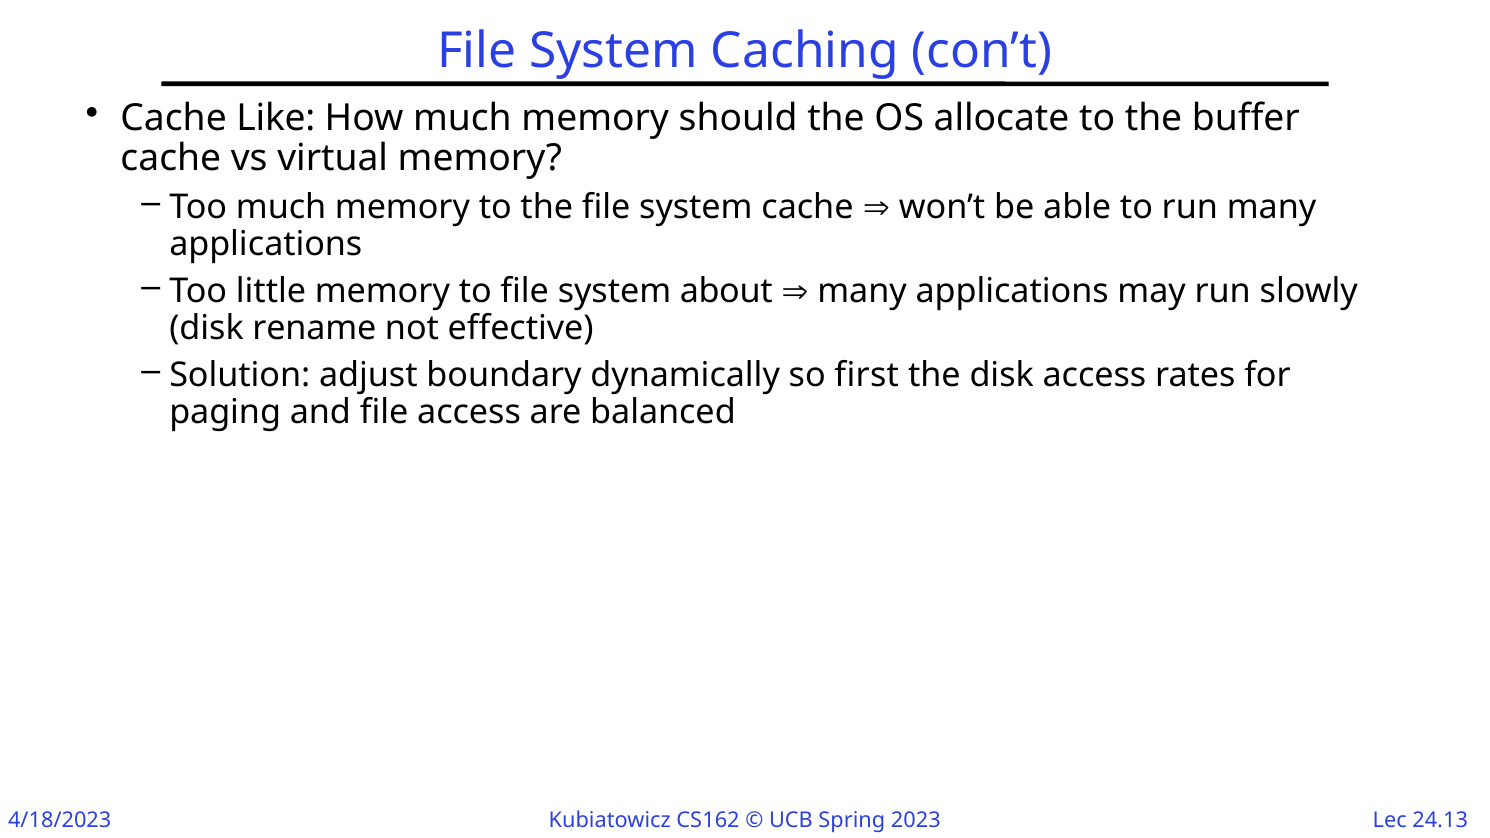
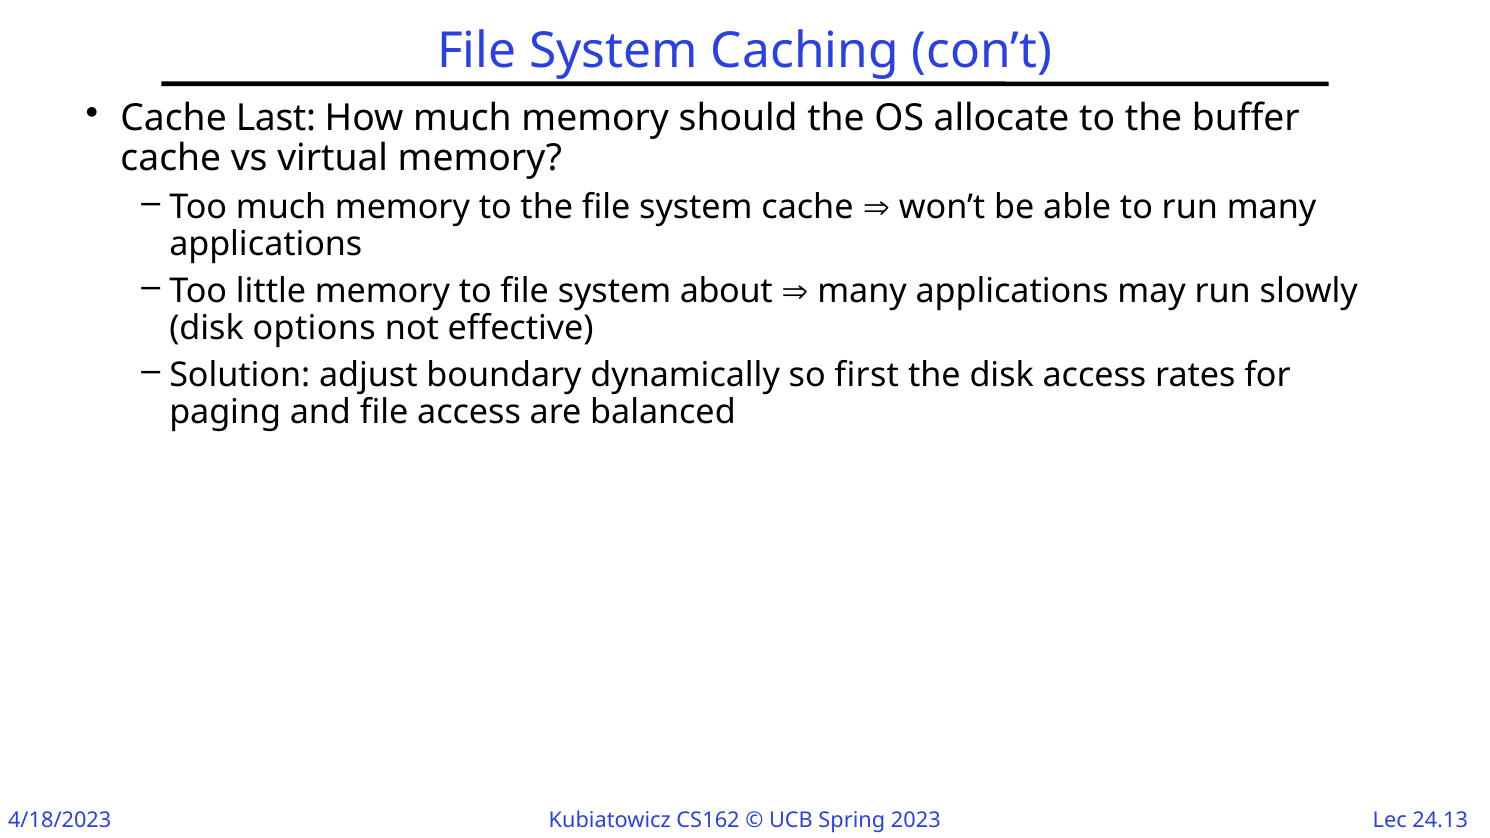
Like: Like -> Last
rename: rename -> options
